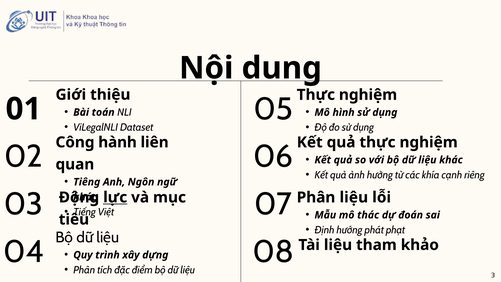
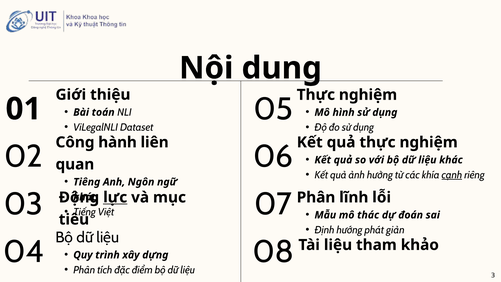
cạnh underline: none -> present
Phân liệu: liệu -> lĩnh
phạt: phạt -> giản
